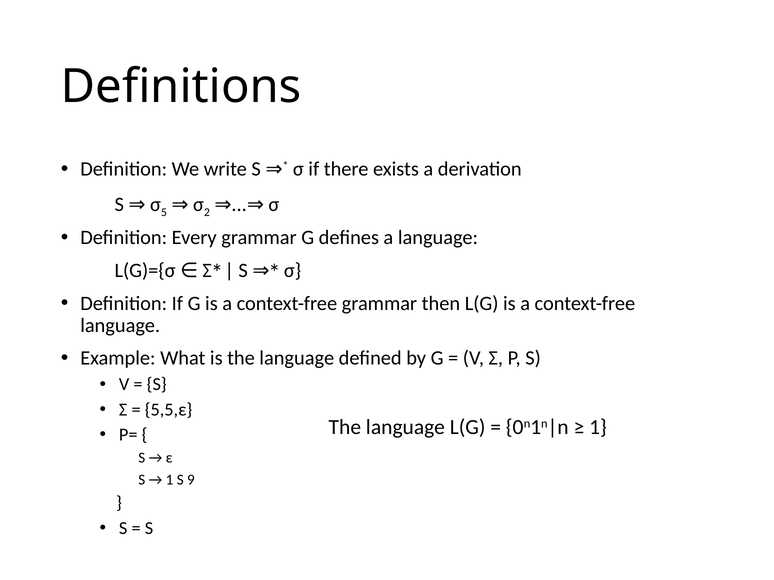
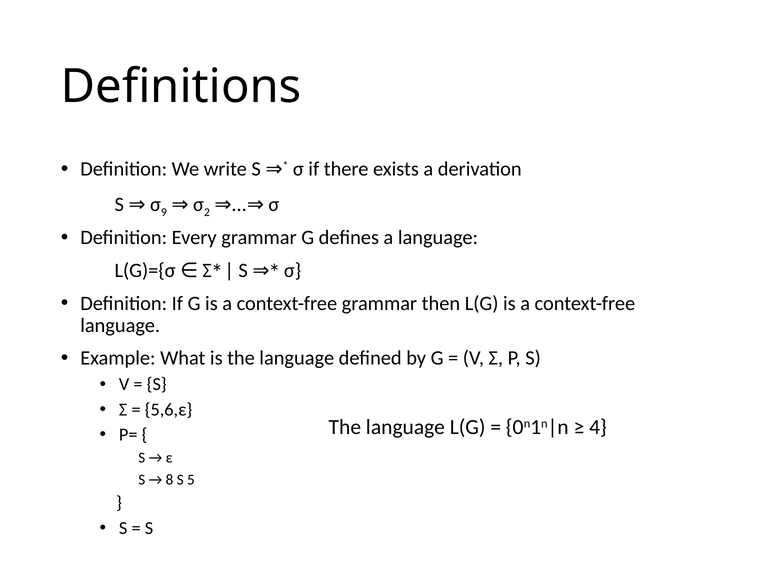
5: 5 -> 9
5,5,ε: 5,5,ε -> 5,6,ε
1 at (598, 428): 1 -> 4
1 at (169, 480): 1 -> 8
9: 9 -> 5
